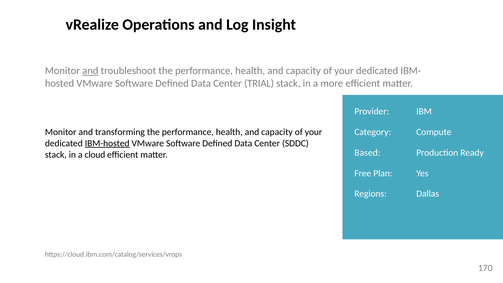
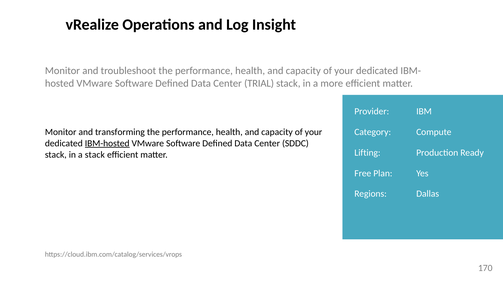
and at (90, 71) underline: present -> none
Based: Based -> Lifting
a cloud: cloud -> stack
